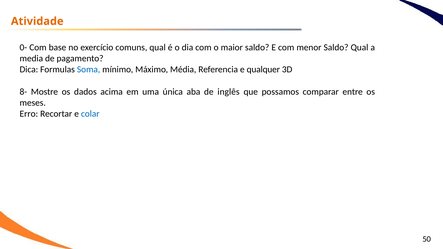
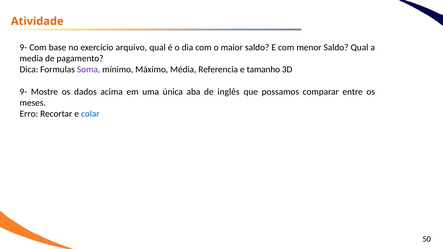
0- at (23, 47): 0- -> 9-
comuns: comuns -> arquivo
Soma colour: blue -> purple
qualquer: qualquer -> tamanho
8- at (23, 92): 8- -> 9-
